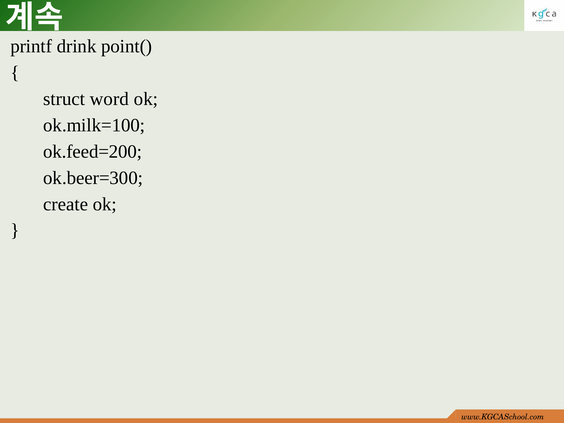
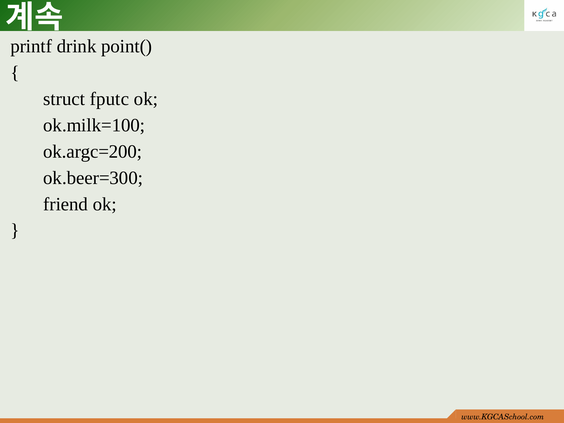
word: word -> fputc
ok.feed=200: ok.feed=200 -> ok.argc=200
create: create -> friend
